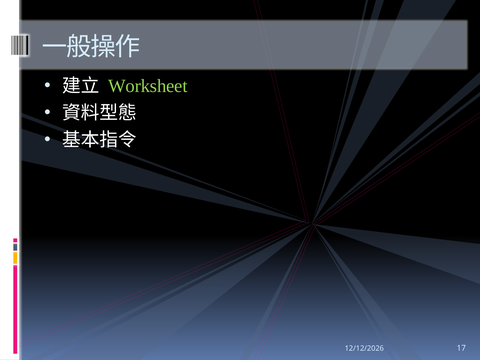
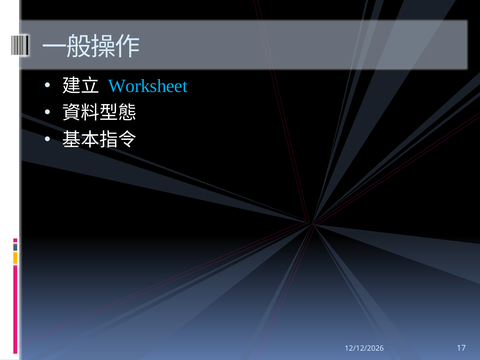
Worksheet colour: light green -> light blue
